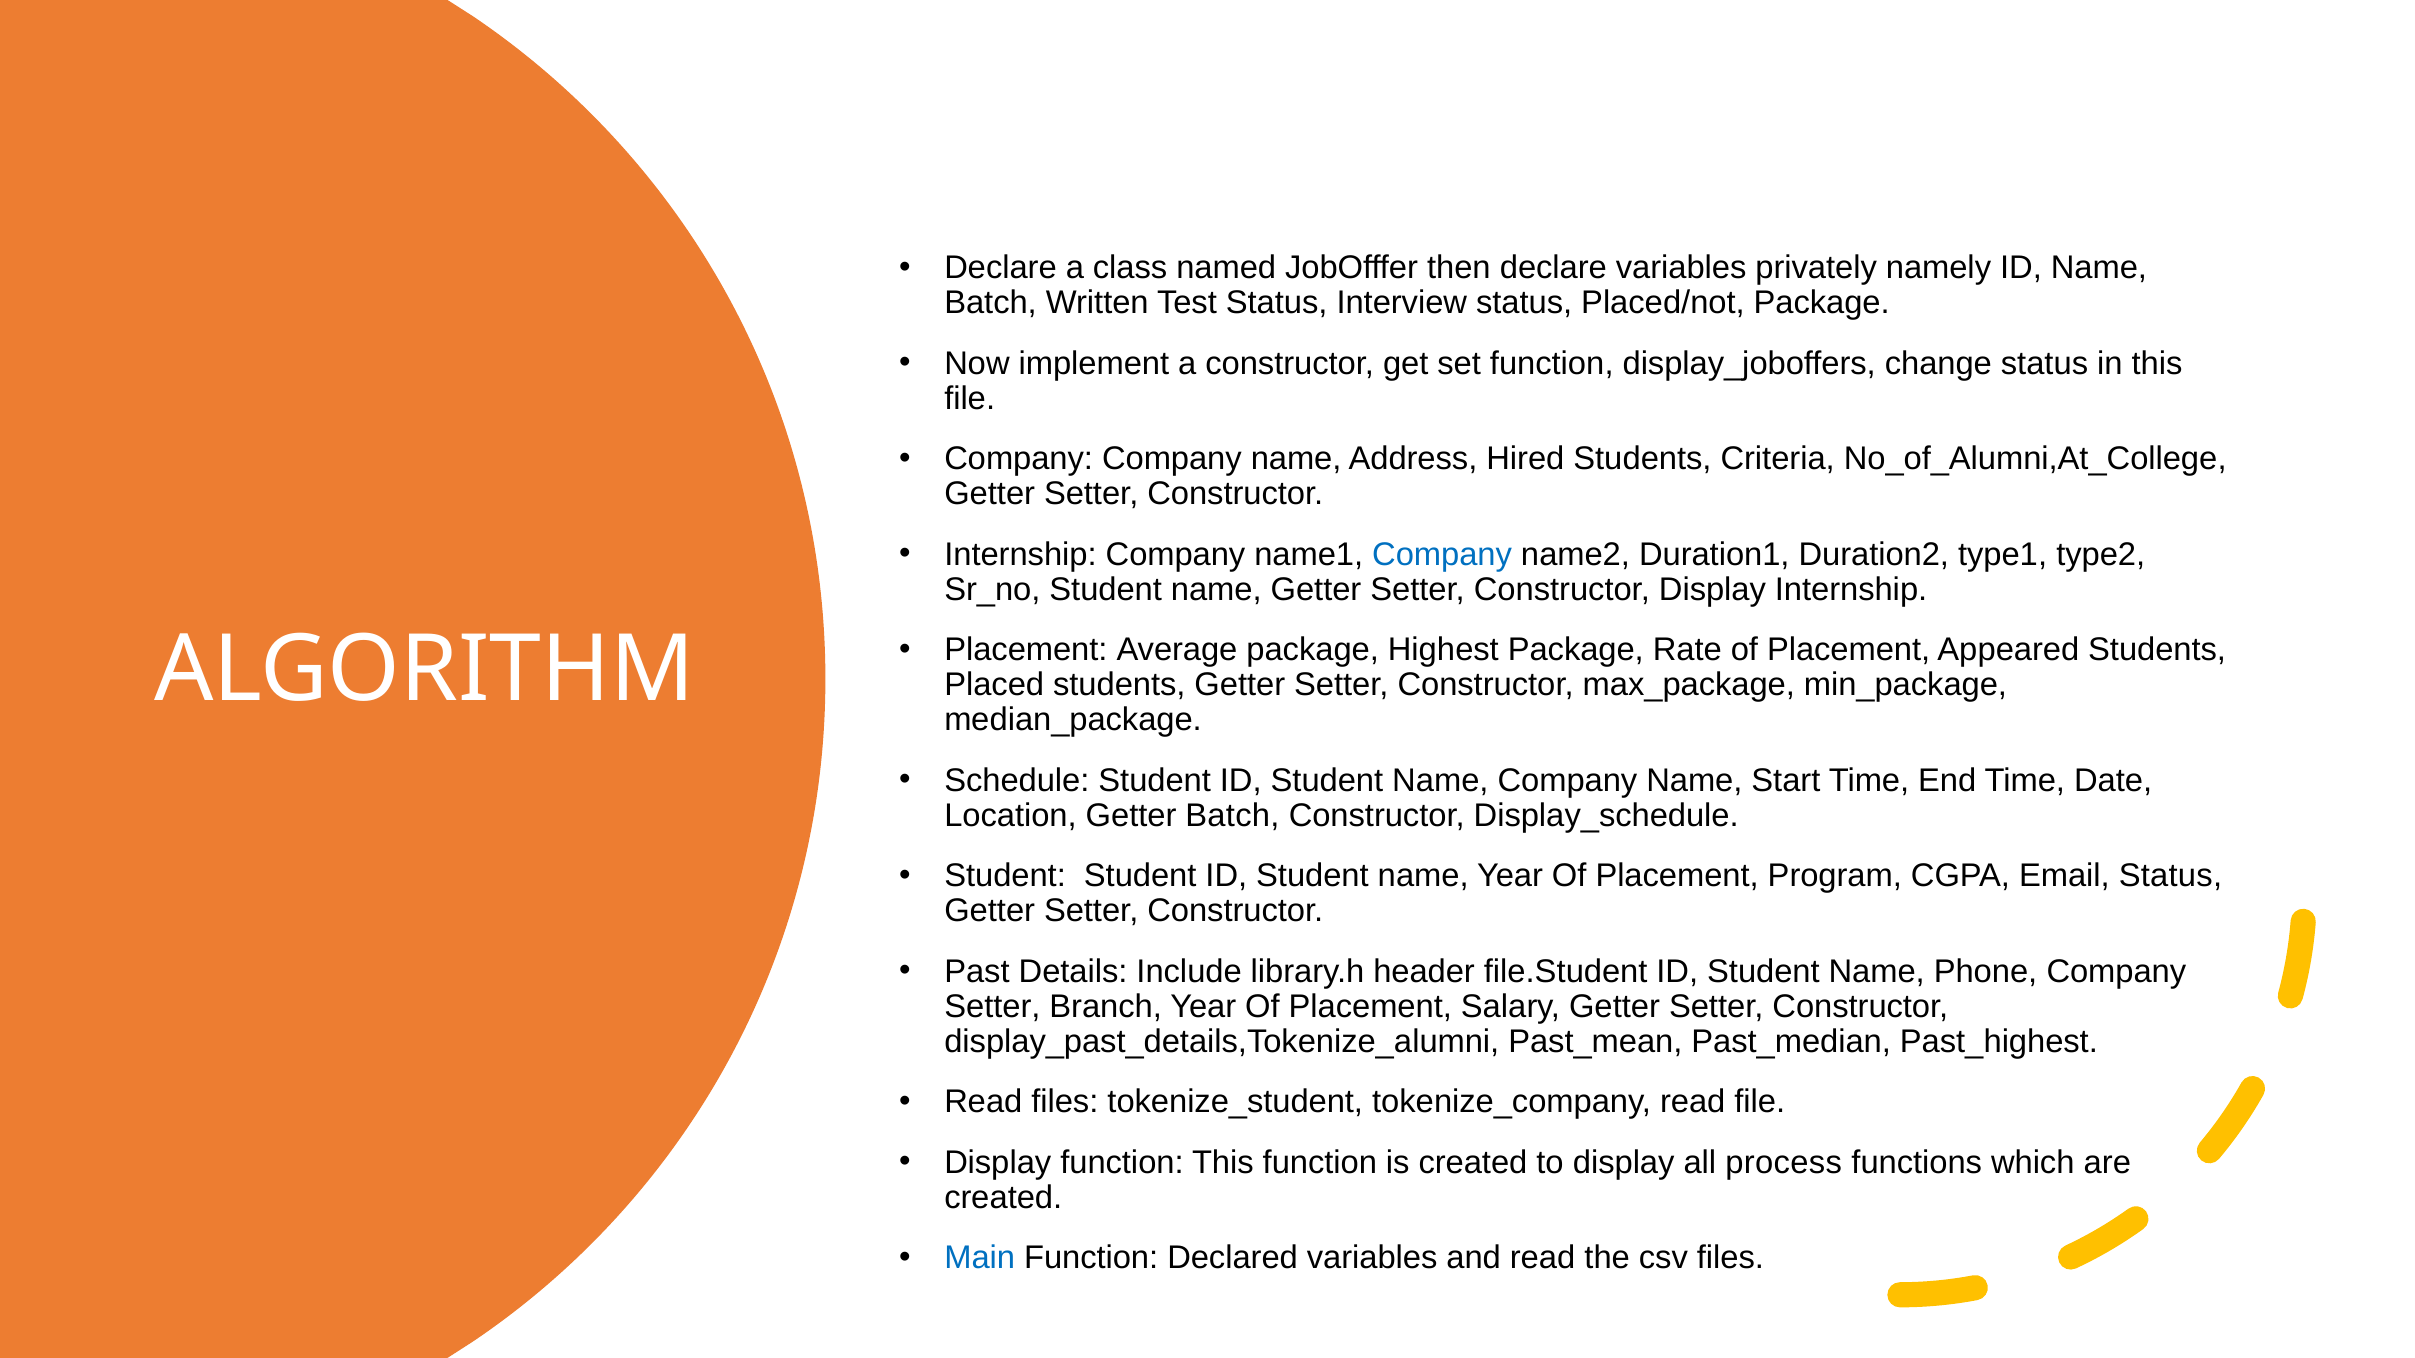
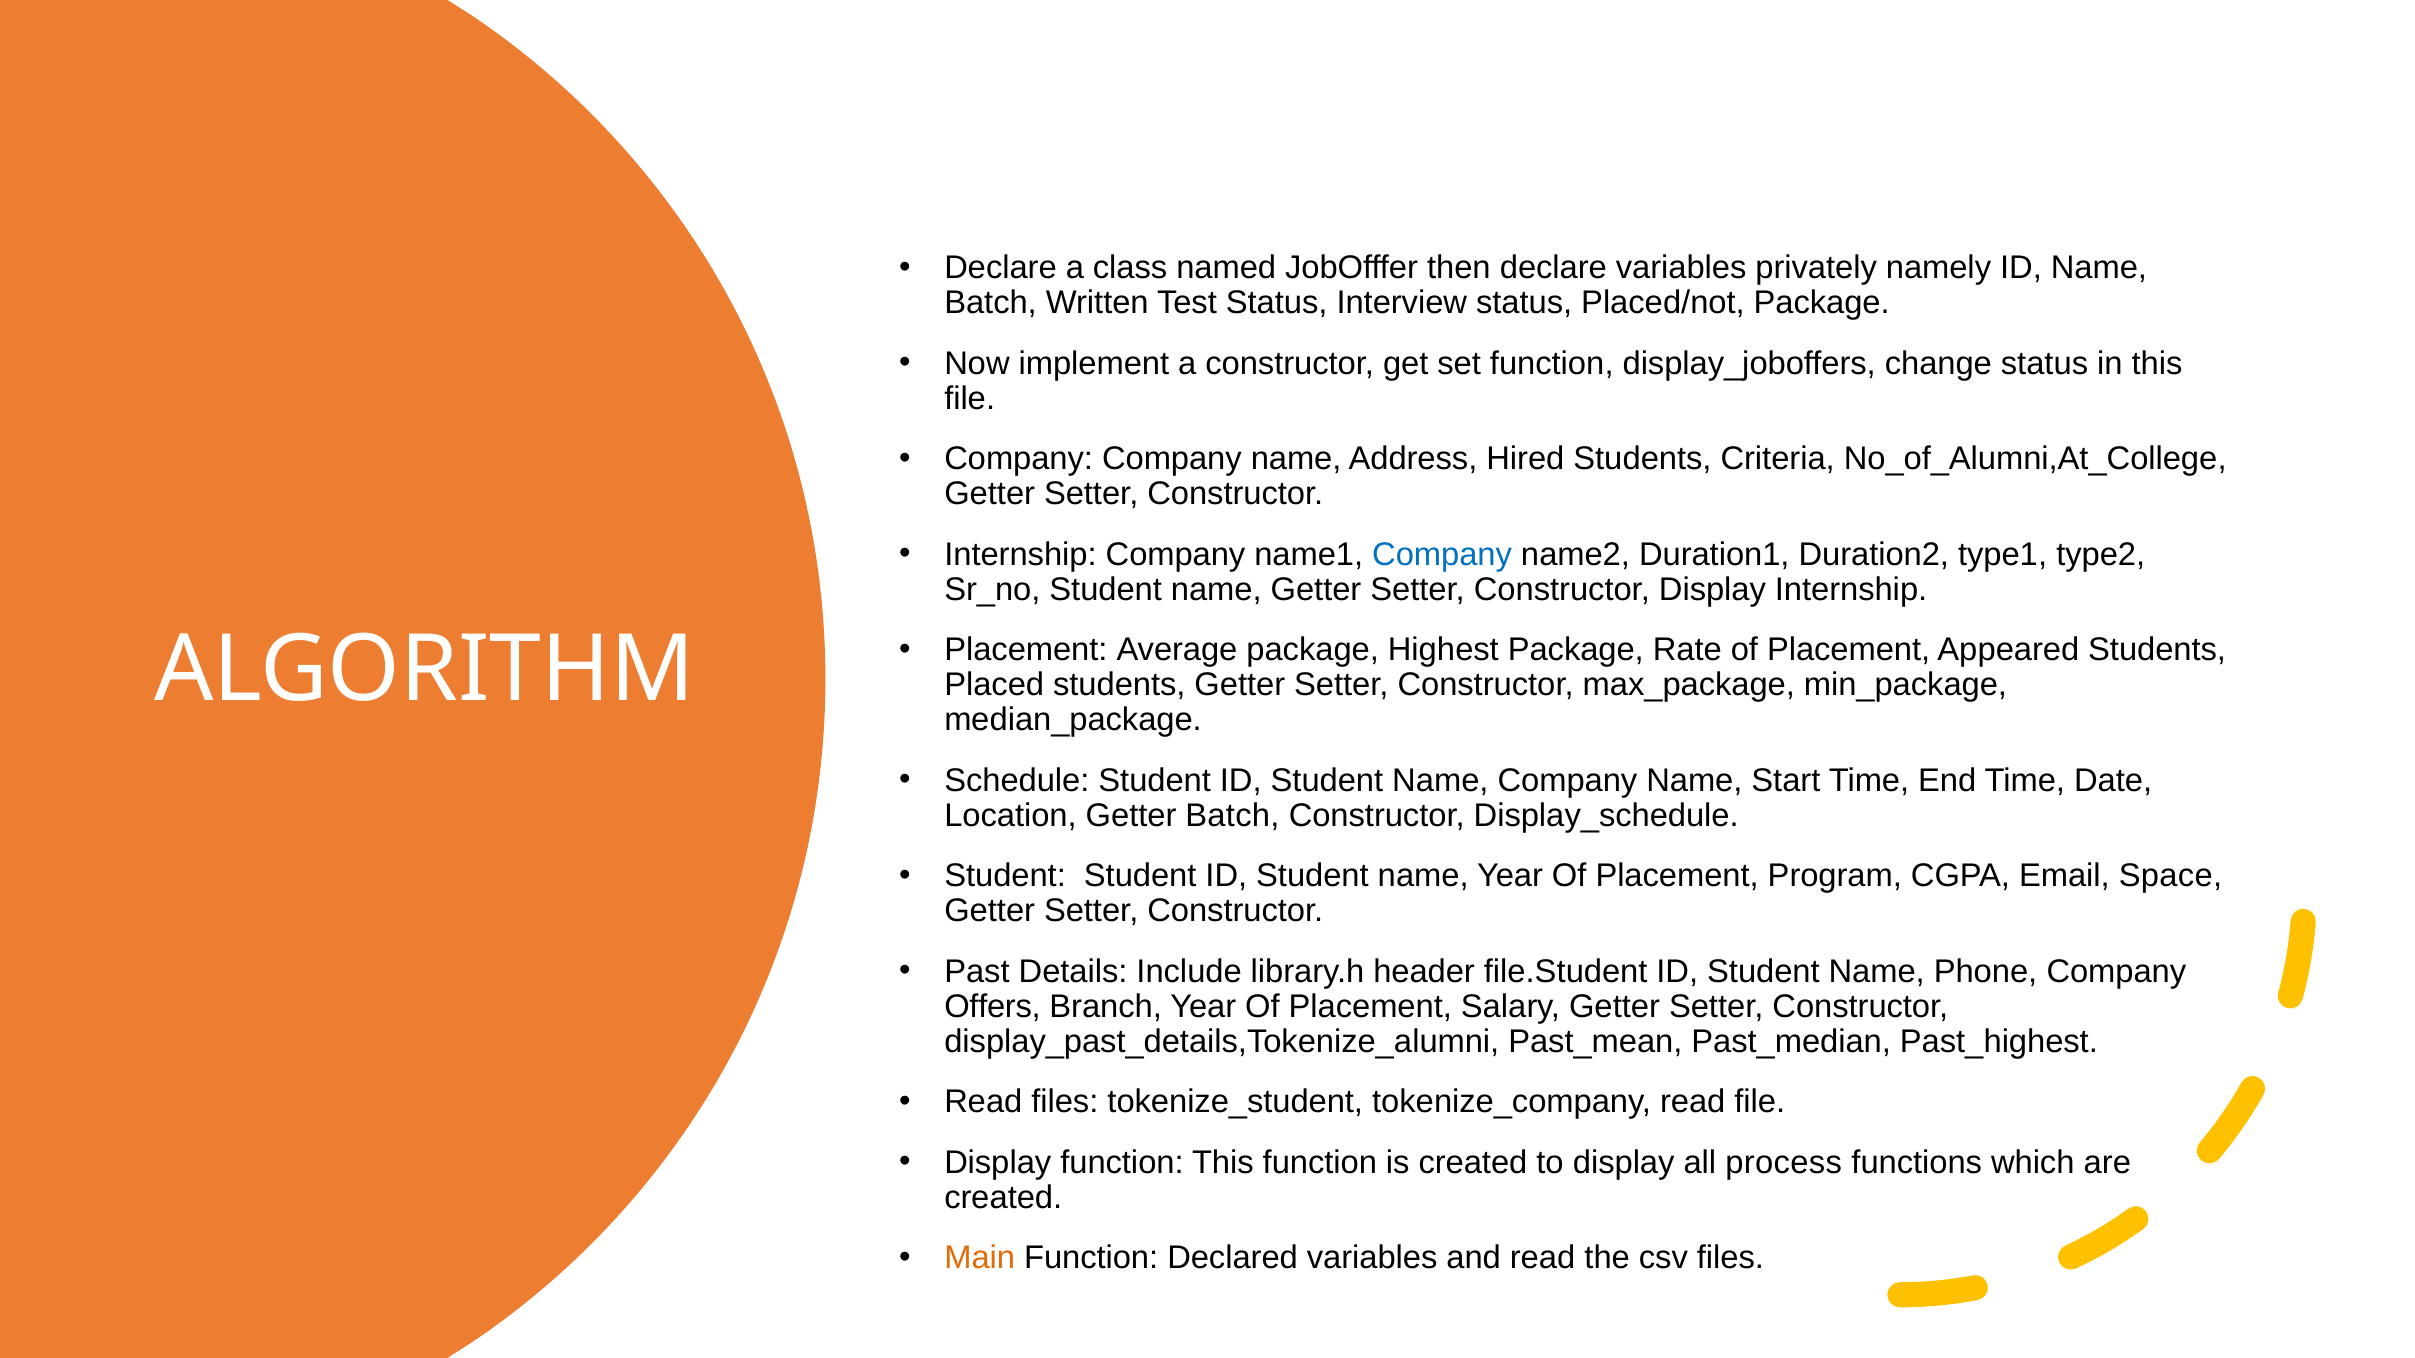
Email Status: Status -> Space
Setter at (992, 1007): Setter -> Offers
Main colour: blue -> orange
